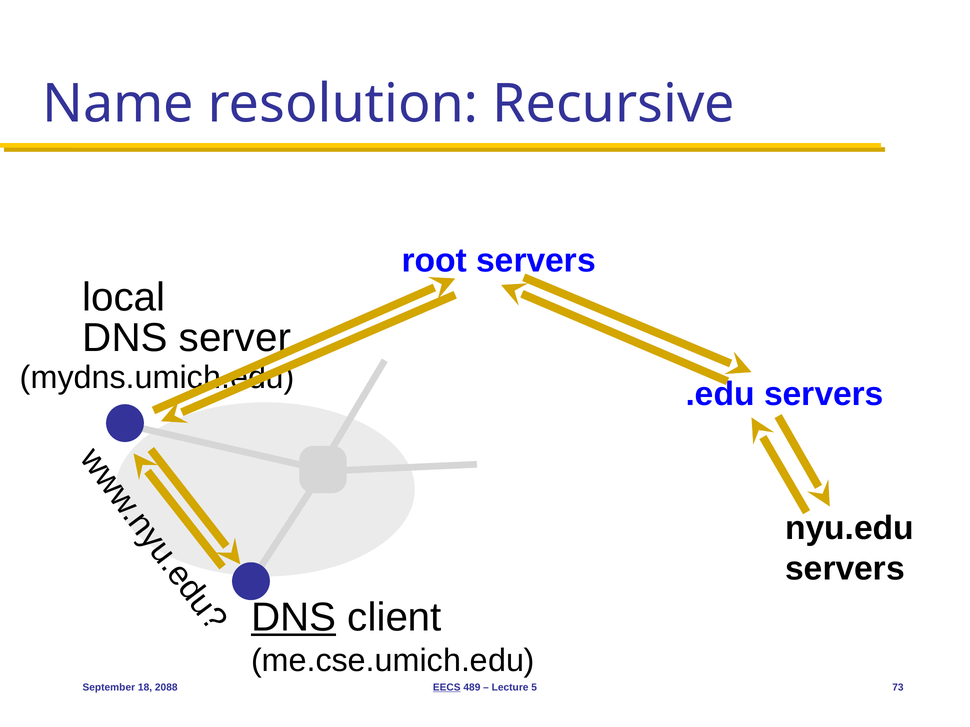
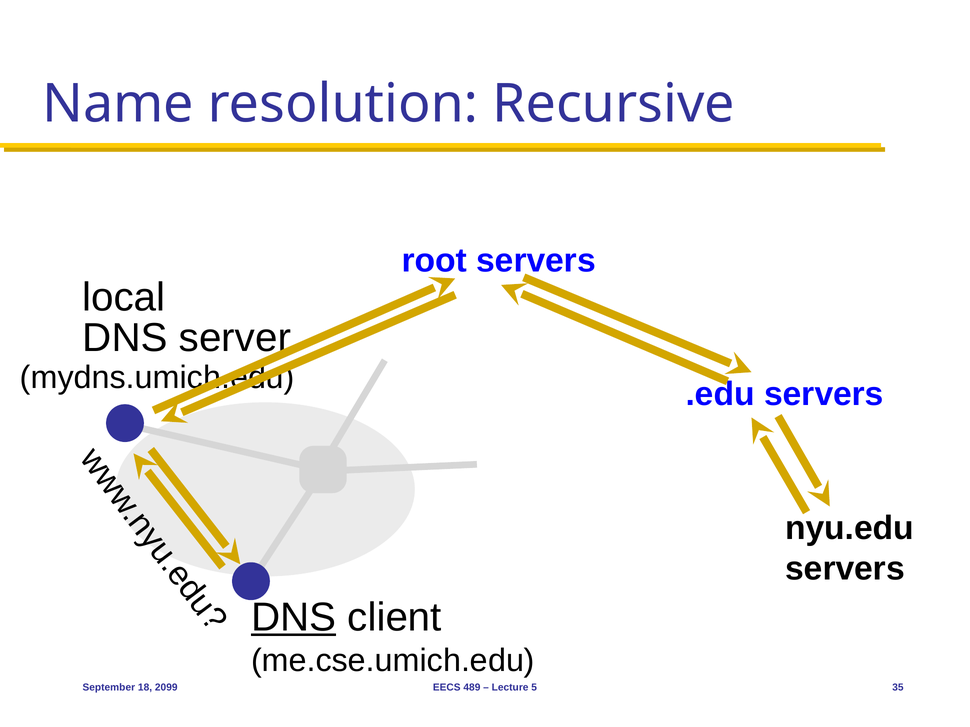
2088: 2088 -> 2099
EECS underline: present -> none
73: 73 -> 35
